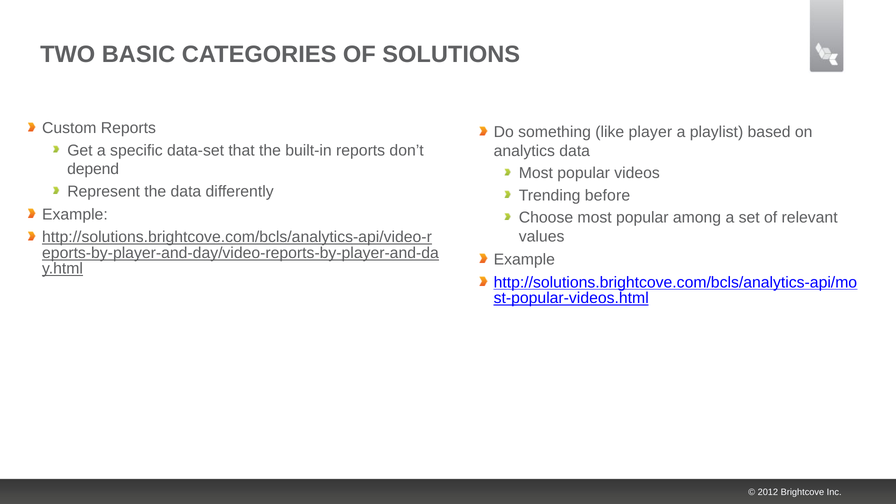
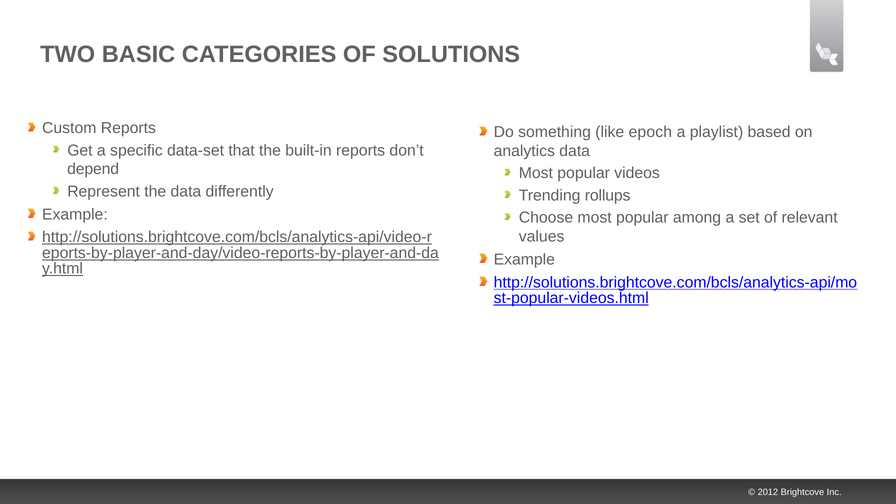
player: player -> epoch
before: before -> rollups
